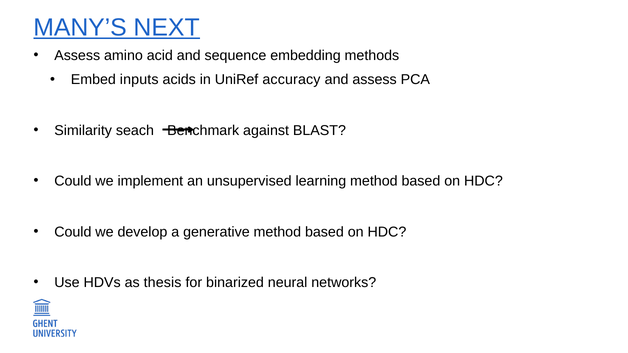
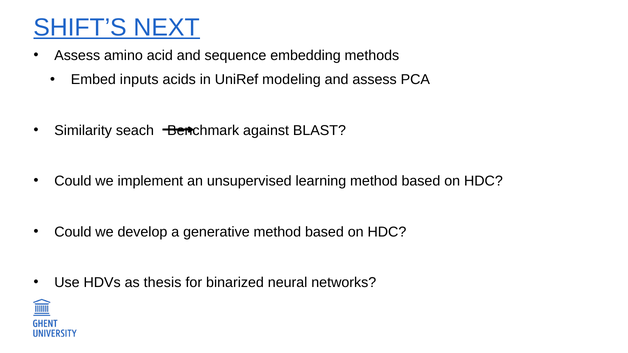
MANY’S: MANY’S -> SHIFT’S
accuracy: accuracy -> modeling
